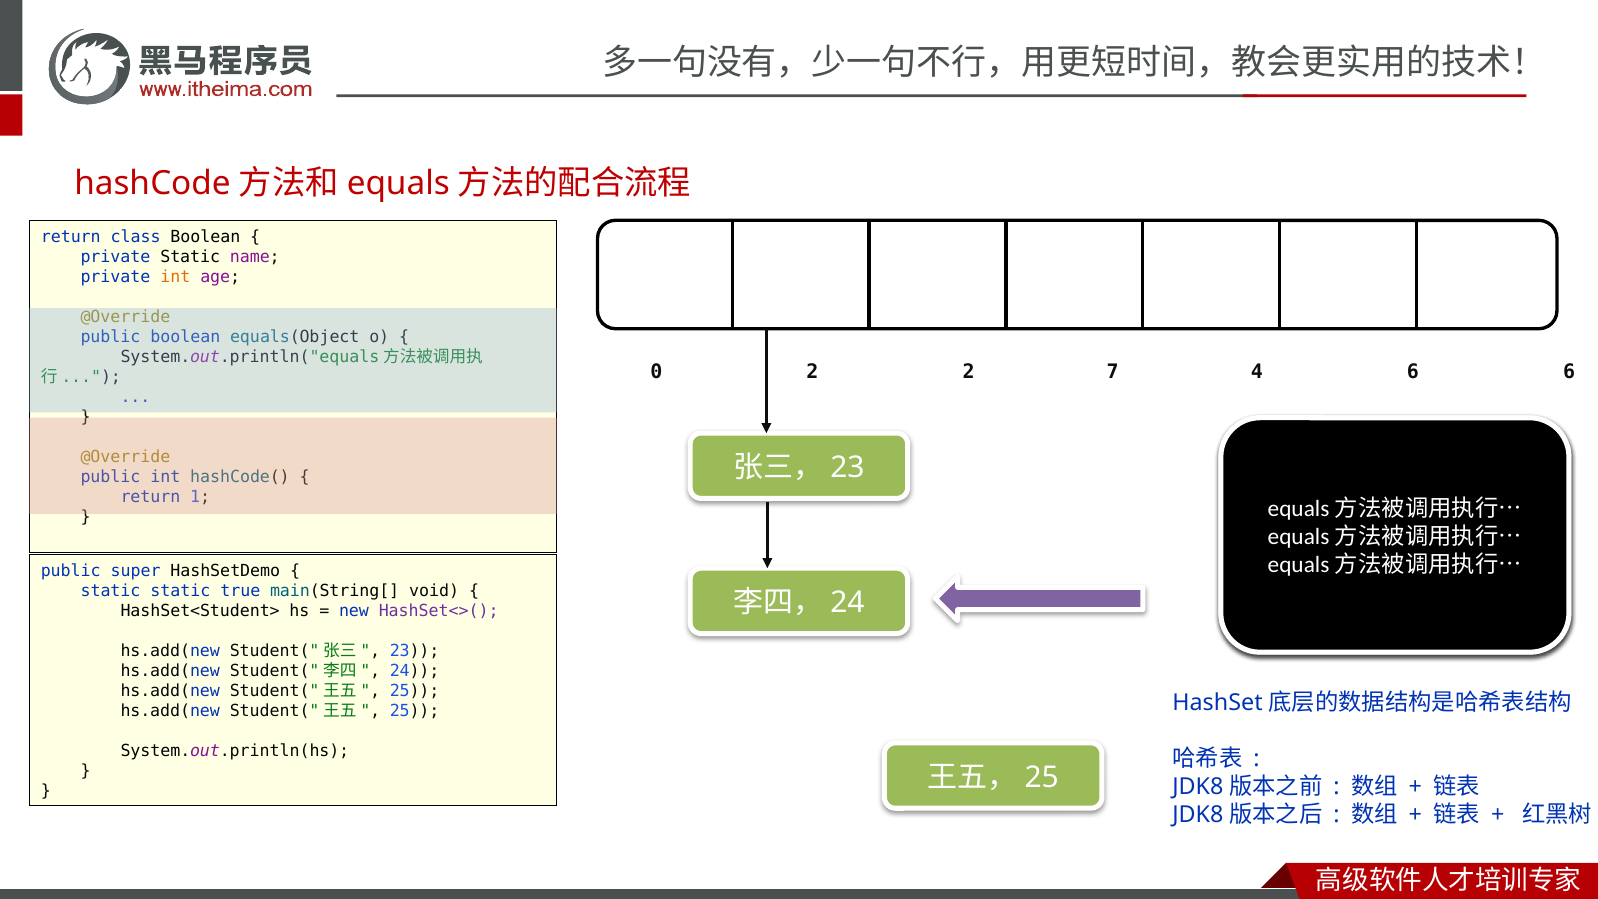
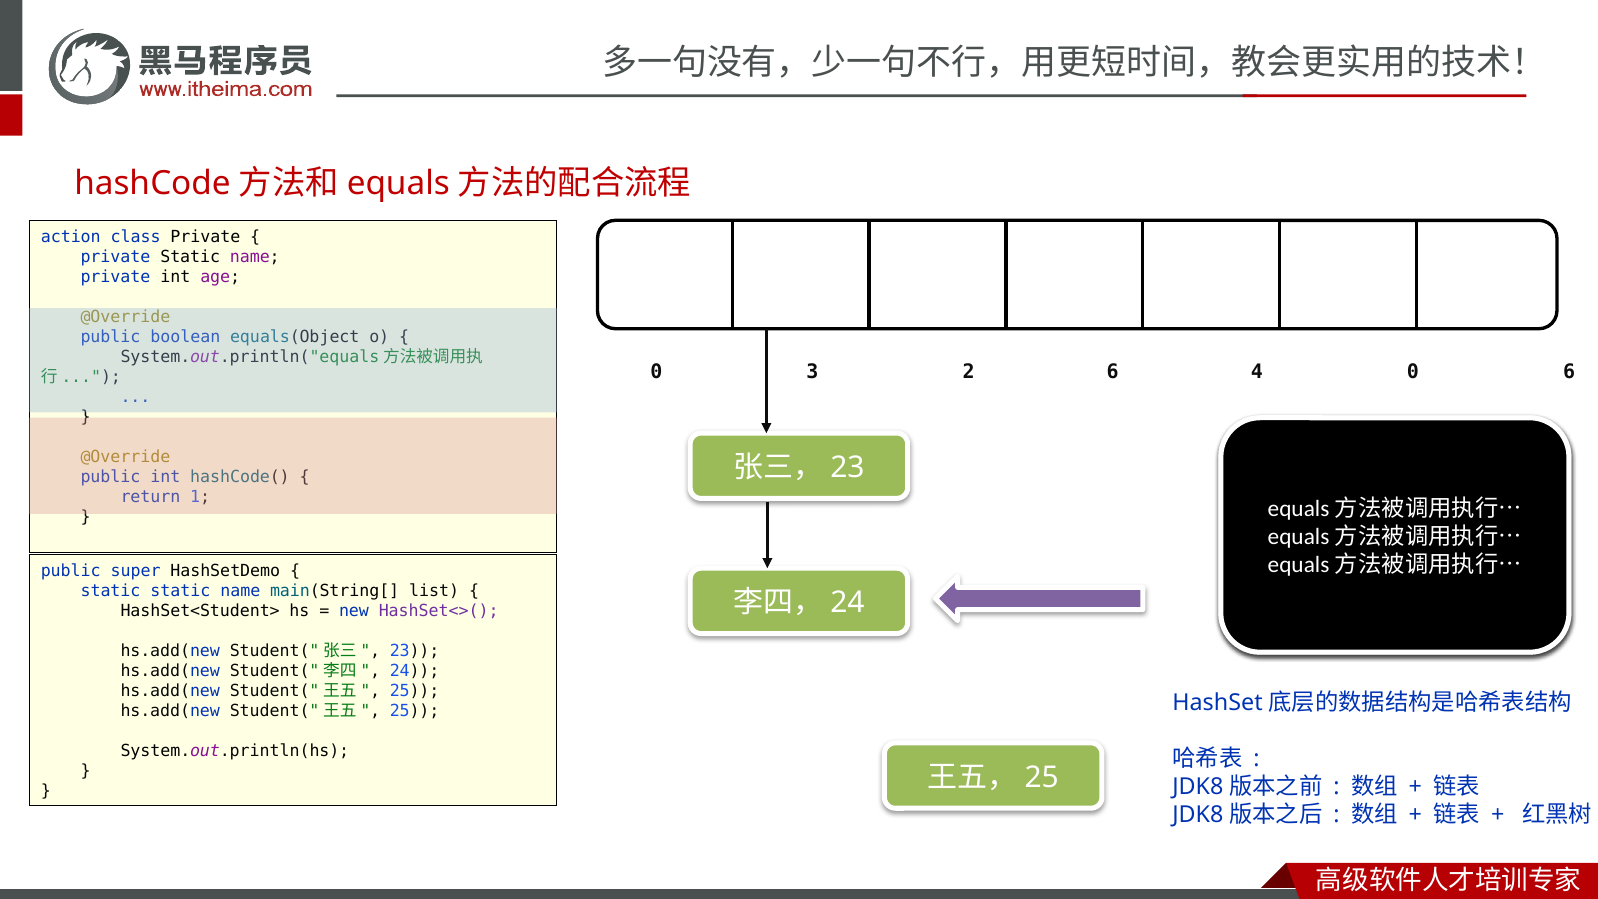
return at (71, 237): return -> action
class Boolean: Boolean -> Private
int at (175, 277) colour: orange -> black
0 2: 2 -> 3
2 7: 7 -> 6
4 6: 6 -> 0
true at (240, 591): true -> name
void: void -> list
